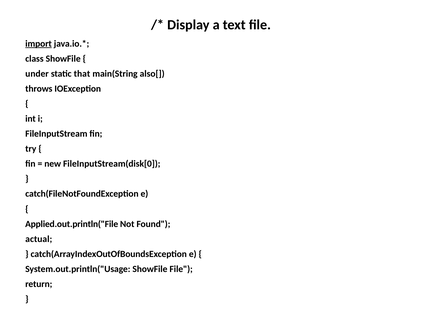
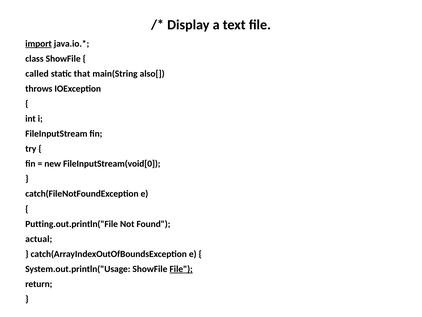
under: under -> called
FileInputStream(disk[0: FileInputStream(disk[0 -> FileInputStream(void[0
Applied.out.println("File: Applied.out.println("File -> Putting.out.println("File
File at (181, 269) underline: none -> present
